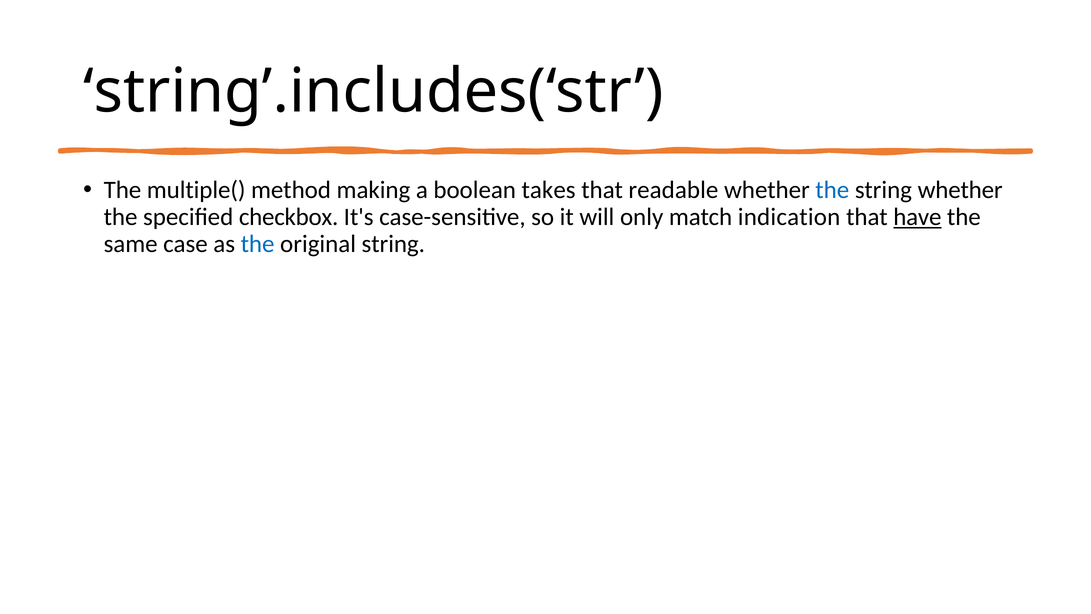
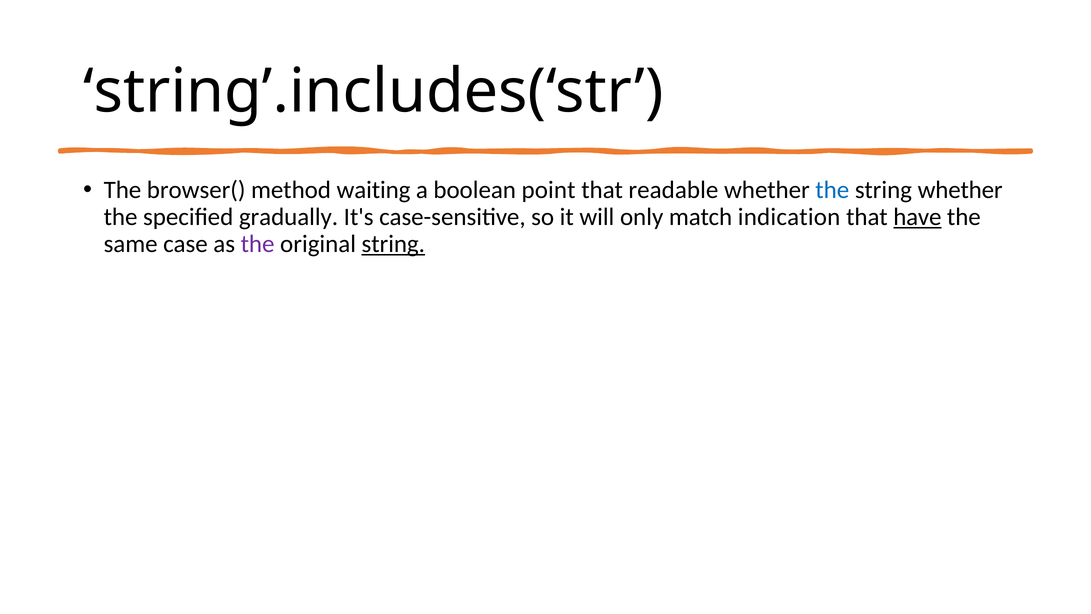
multiple(: multiple( -> browser(
making: making -> waiting
takes: takes -> point
checkbox: checkbox -> gradually
the at (258, 244) colour: blue -> purple
string at (393, 244) underline: none -> present
